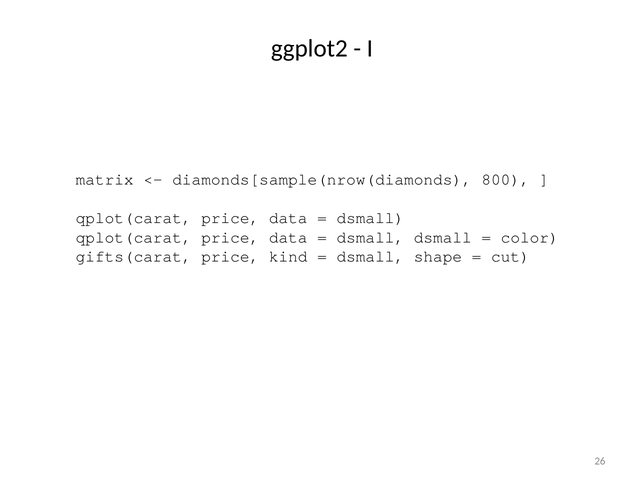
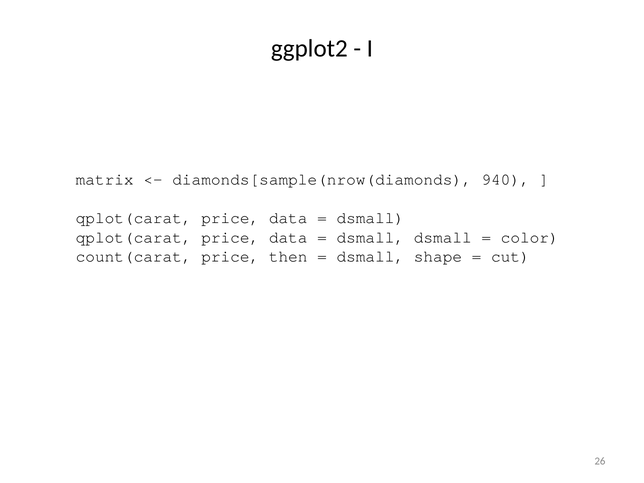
800: 800 -> 940
gifts(carat: gifts(carat -> count(carat
kind: kind -> then
